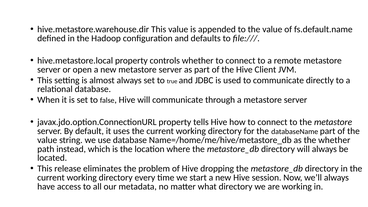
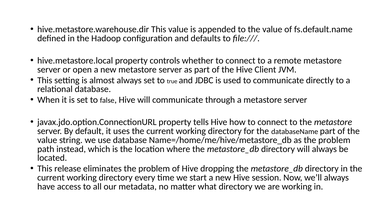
as the whether: whether -> problem
